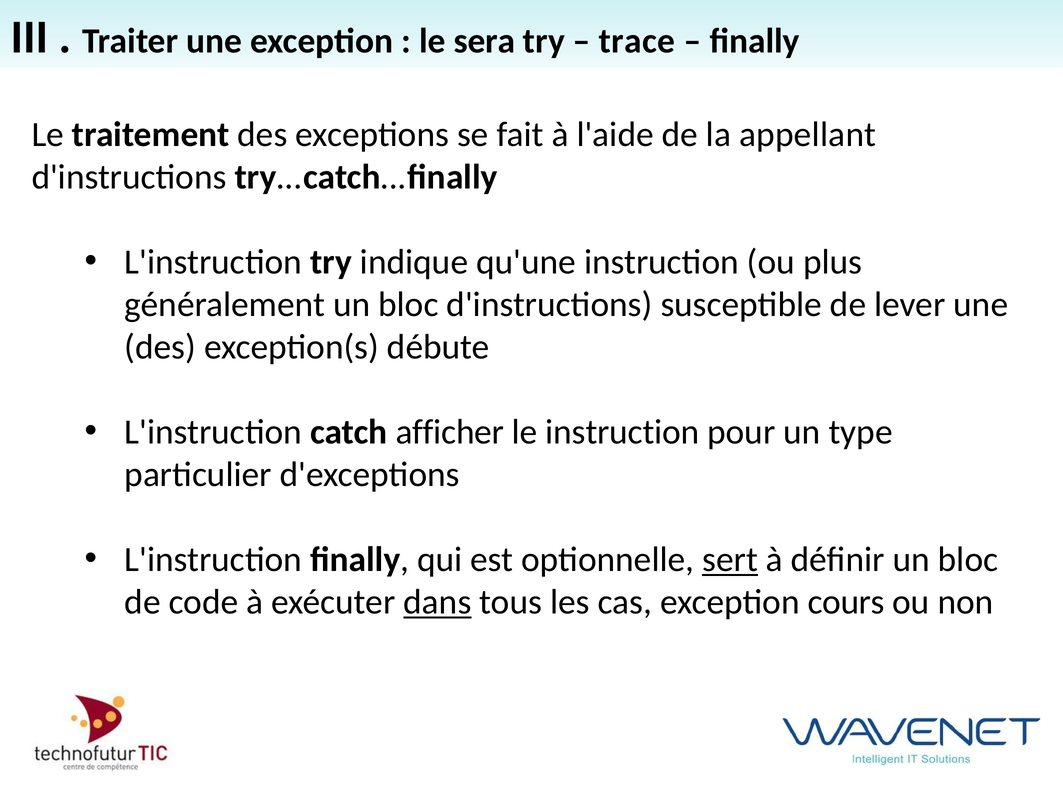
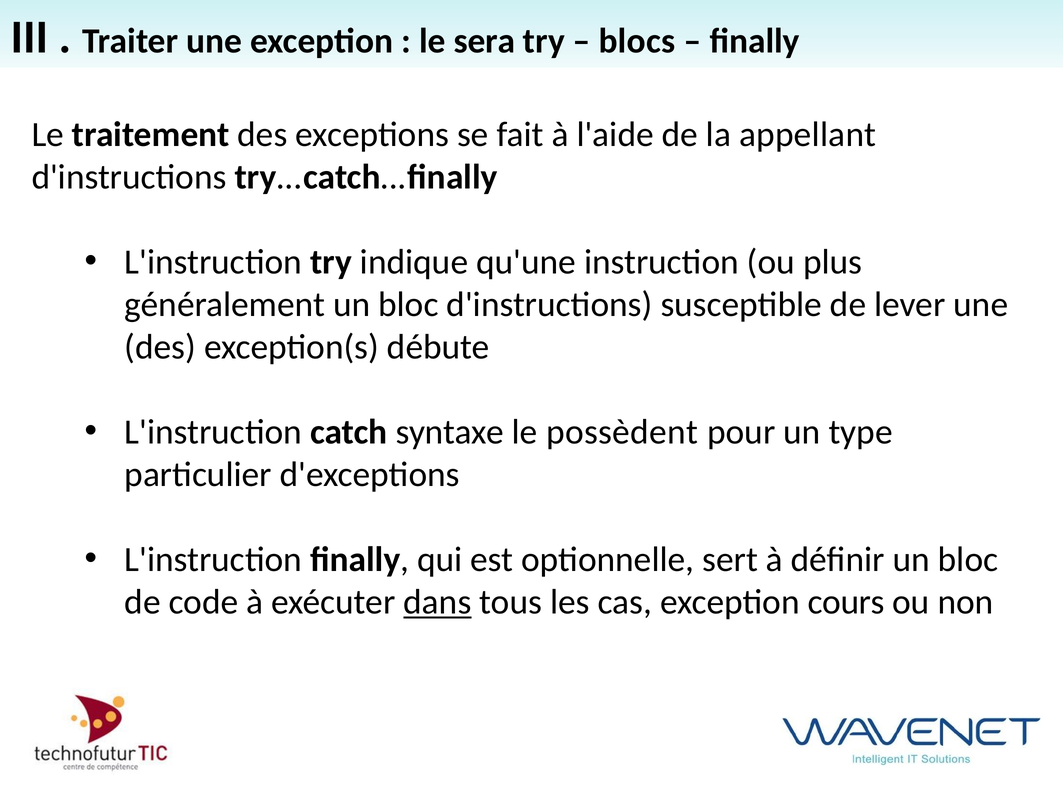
trace: trace -> blocs
afficher: afficher -> syntaxe
le instruction: instruction -> possèdent
sert underline: present -> none
